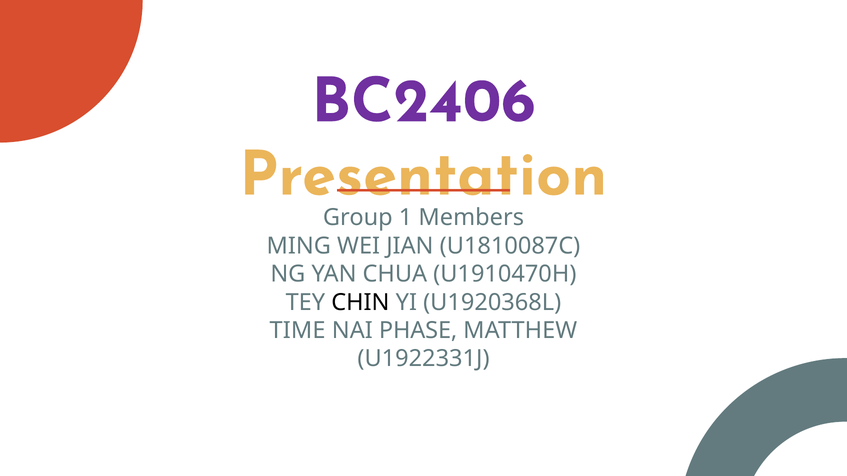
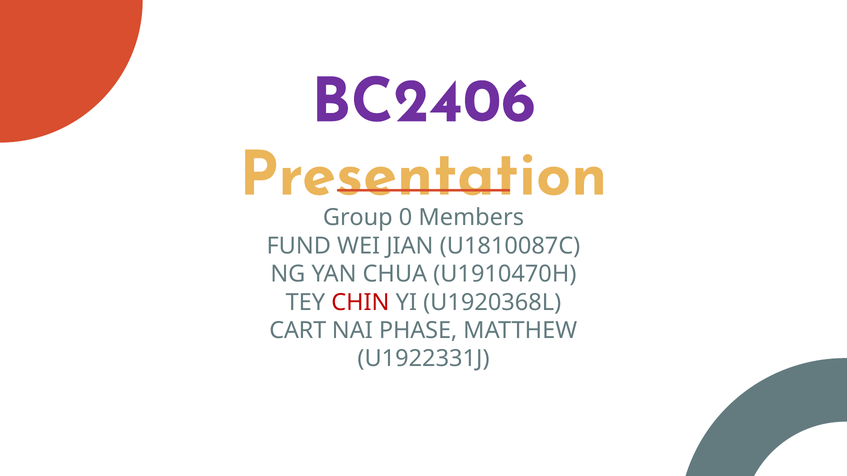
1: 1 -> 0
MING: MING -> FUND
CHIN colour: black -> red
TIME: TIME -> CART
